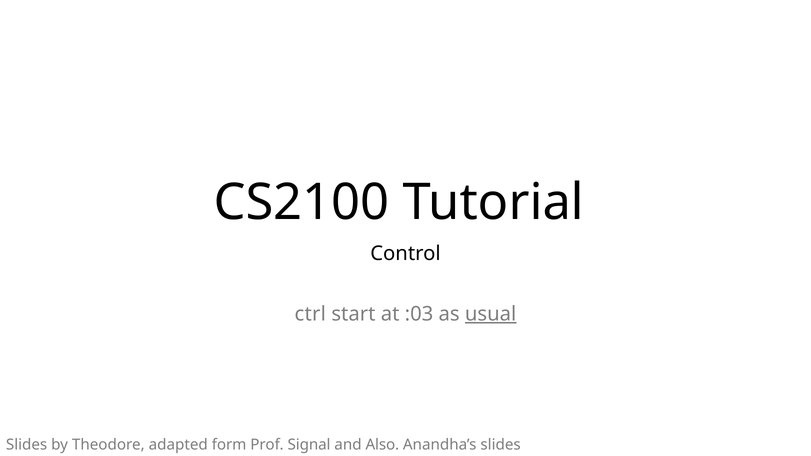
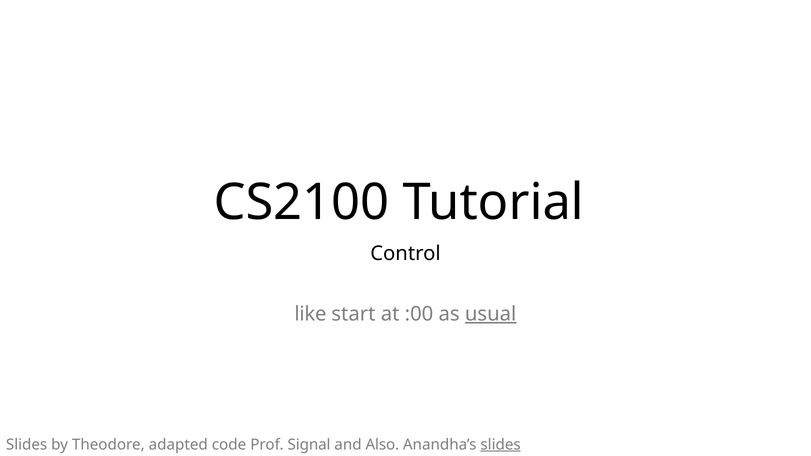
ctrl: ctrl -> like
:03: :03 -> :00
form: form -> code
slides at (501, 445) underline: none -> present
